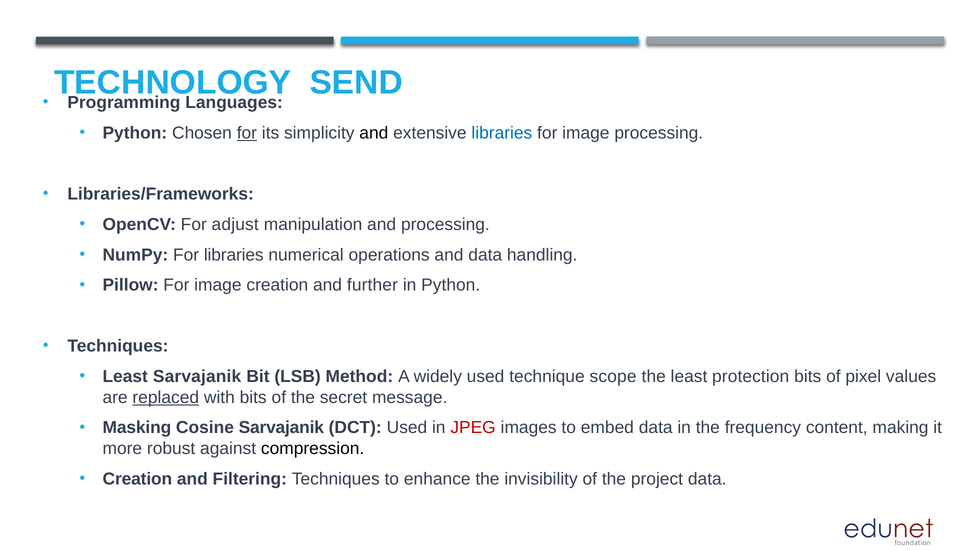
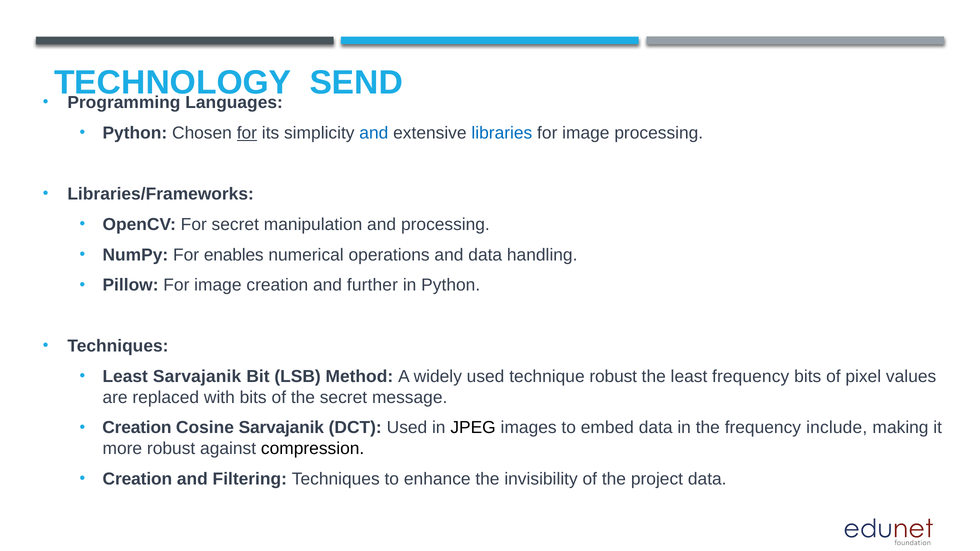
and at (374, 133) colour: black -> blue
For adjust: adjust -> secret
For libraries: libraries -> enables
technique scope: scope -> robust
least protection: protection -> frequency
replaced underline: present -> none
Masking at (137, 428): Masking -> Creation
JPEG colour: red -> black
content: content -> include
